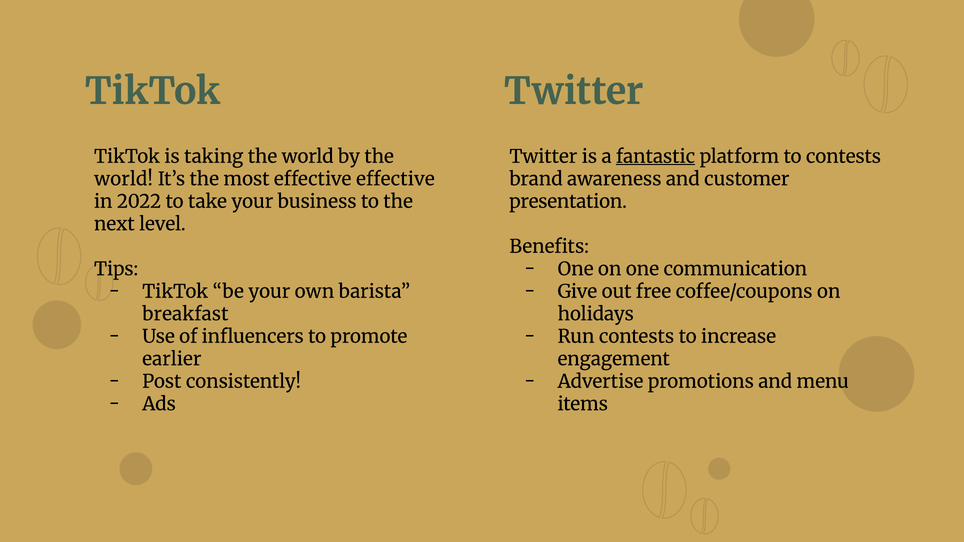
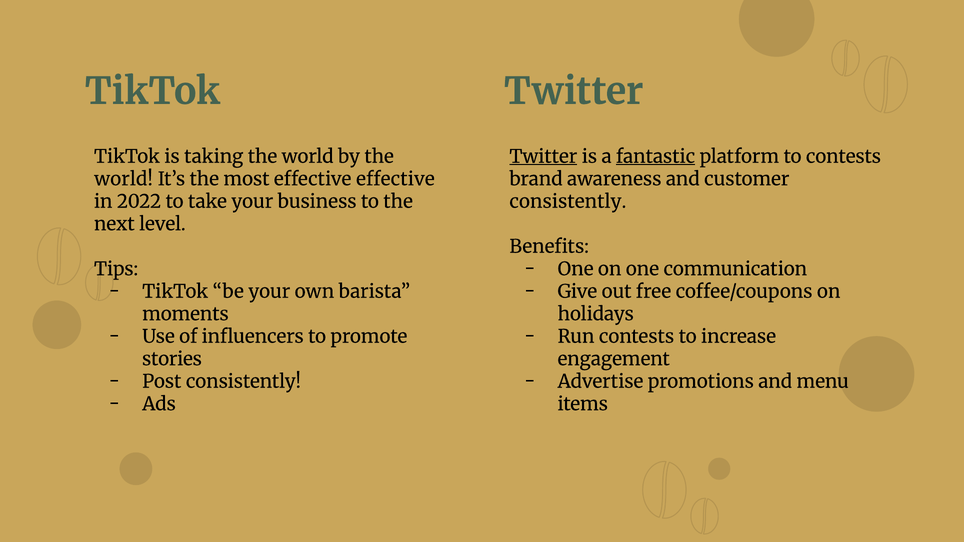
Twitter at (543, 157) underline: none -> present
presentation at (568, 202): presentation -> consistently
breakfast: breakfast -> moments
earlier: earlier -> stories
